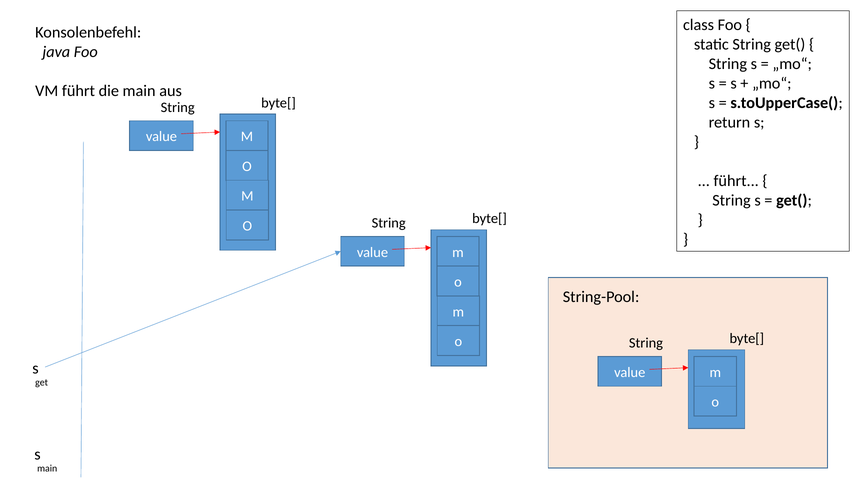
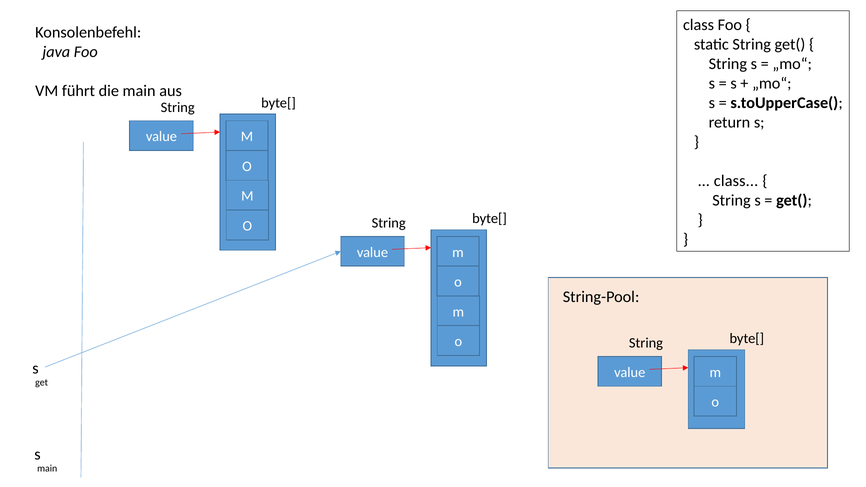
führt at (736, 181): führt -> class
